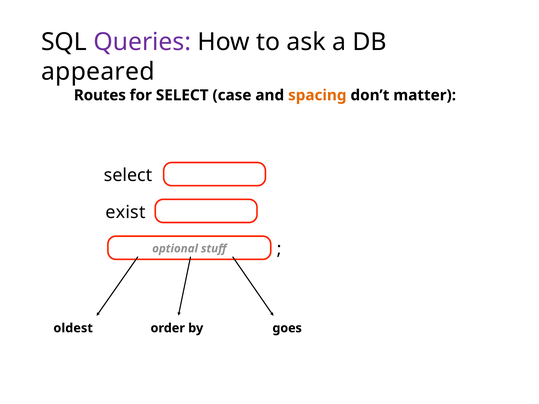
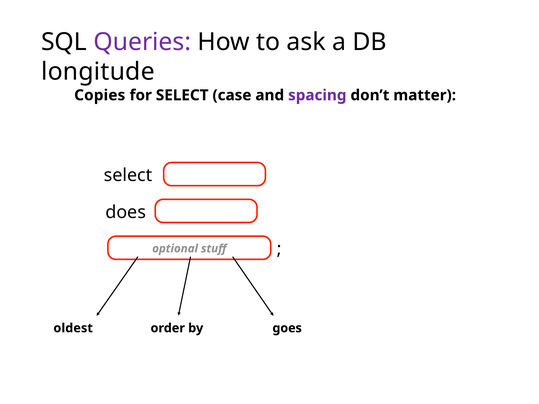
appeared: appeared -> longitude
Routes: Routes -> Copies
spacing colour: orange -> purple
exist: exist -> does
